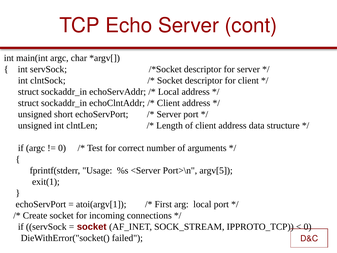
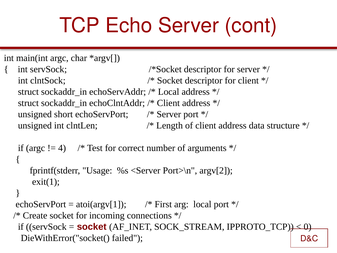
0 at (62, 148): 0 -> 4
argv[5: argv[5 -> argv[2
